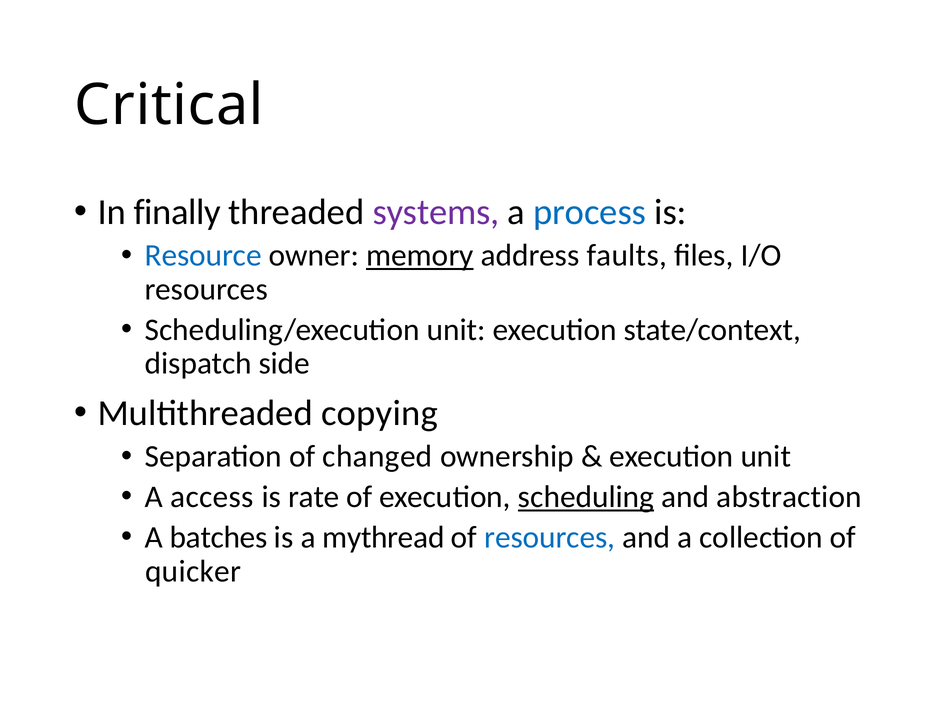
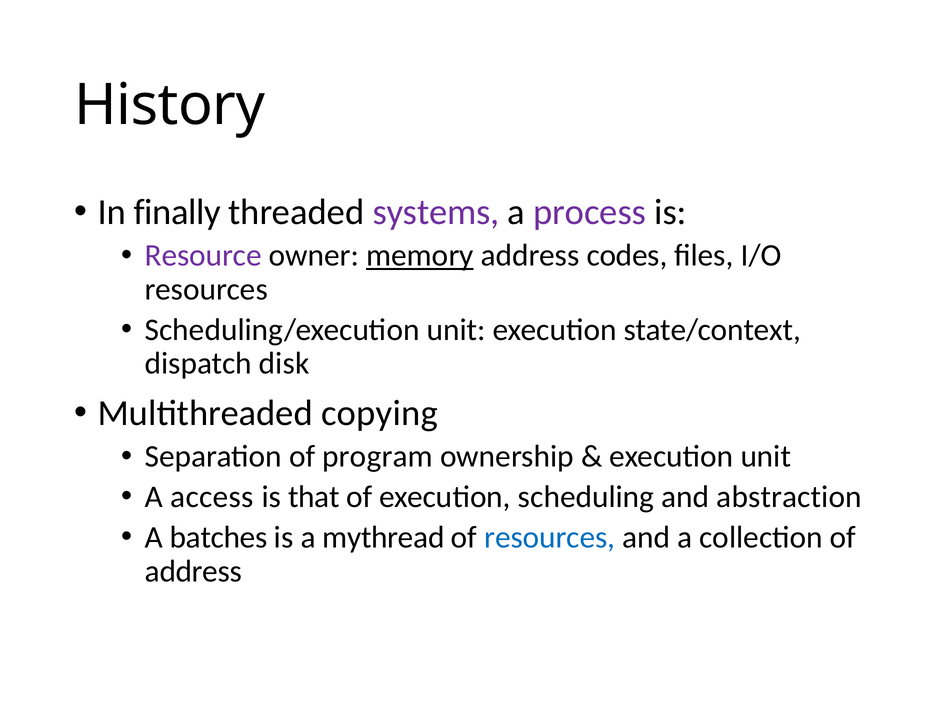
Critical: Critical -> History
process colour: blue -> purple
Resource colour: blue -> purple
faults: faults -> codes
side: side -> disk
changed: changed -> program
rate: rate -> that
scheduling underline: present -> none
quicker at (193, 572): quicker -> address
